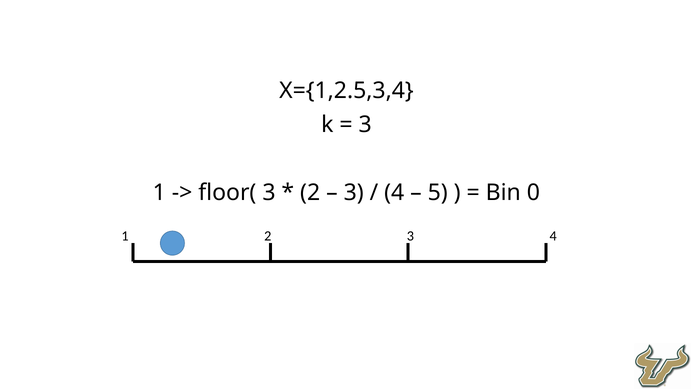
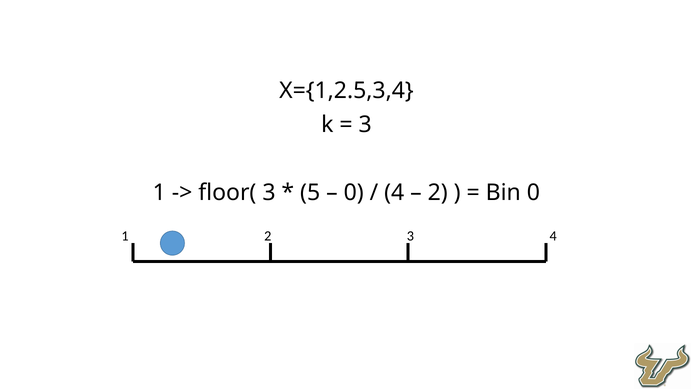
2 at (310, 192): 2 -> 5
3 at (354, 192): 3 -> 0
5 at (438, 192): 5 -> 2
